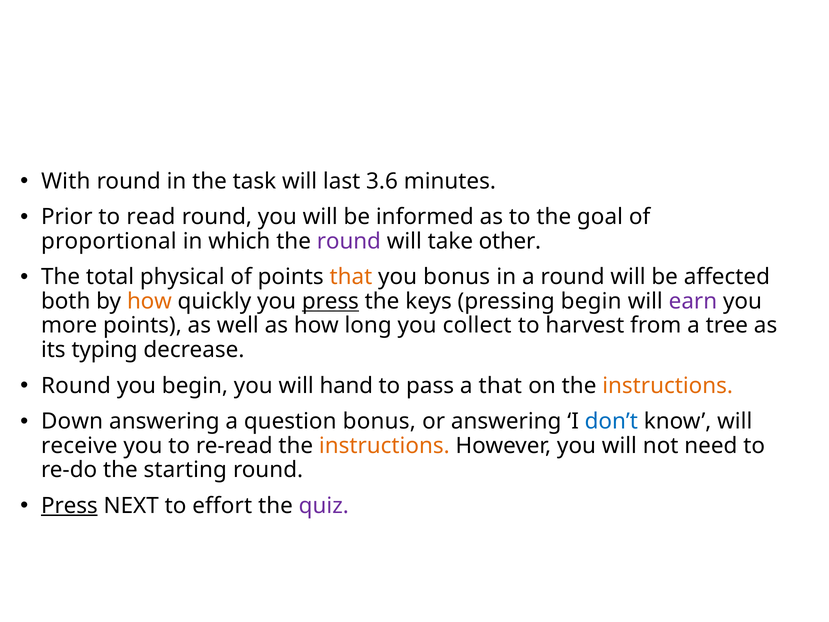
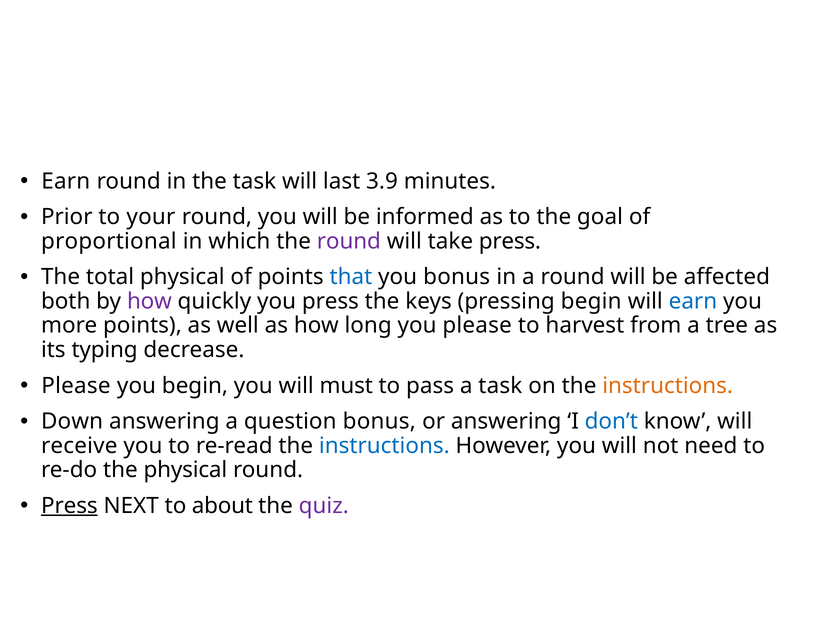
With at (66, 181): With -> Earn
3.6: 3.6 -> 3.9
read: read -> your
take other: other -> press
that at (351, 277) colour: orange -> blue
how at (149, 301) colour: orange -> purple
press at (330, 301) underline: present -> none
earn at (693, 301) colour: purple -> blue
you collect: collect -> please
Round at (76, 385): Round -> Please
hand: hand -> must
a that: that -> task
instructions at (384, 445) colour: orange -> blue
the starting: starting -> physical
effort: effort -> about
